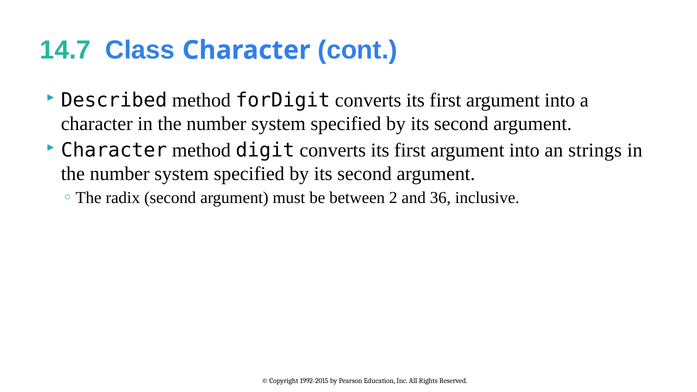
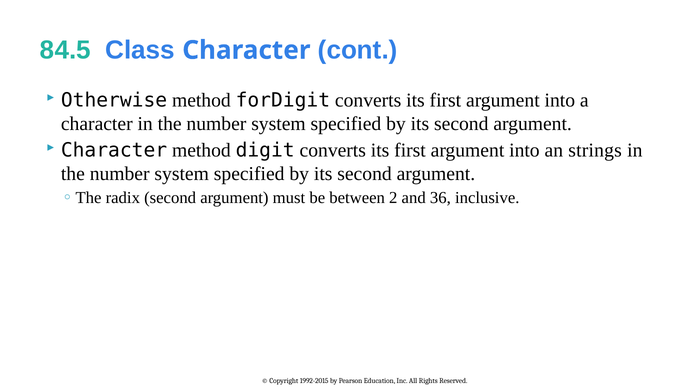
14.7: 14.7 -> 84.5
Described: Described -> Otherwise
